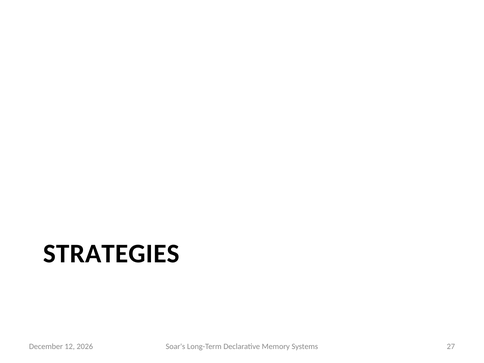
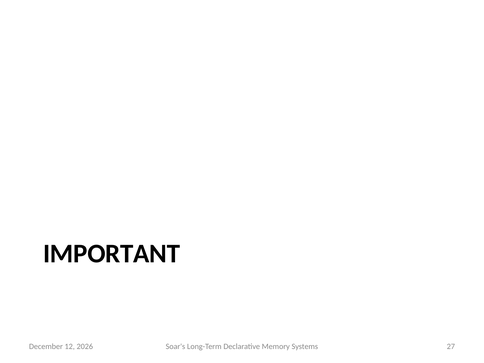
STRATEGIES: STRATEGIES -> IMPORTANT
